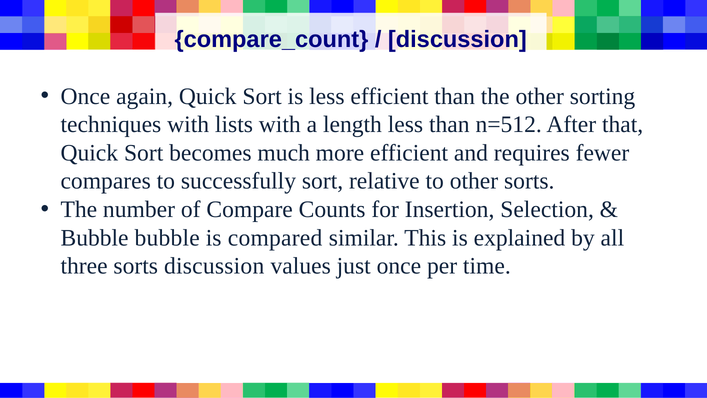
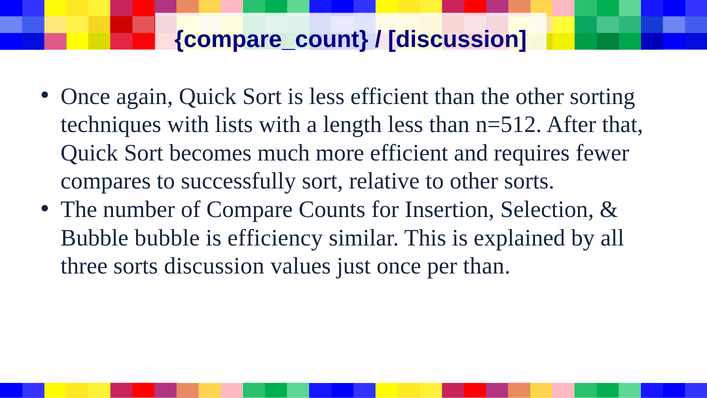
compared: compared -> efficiency
per time: time -> than
